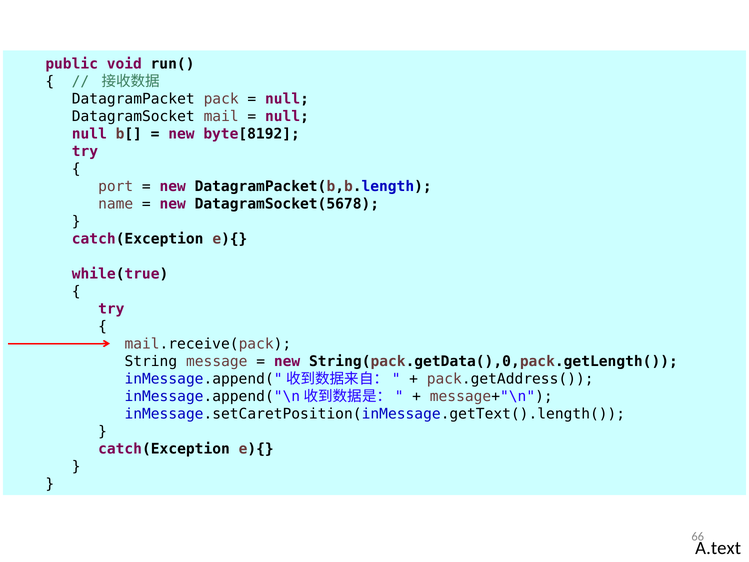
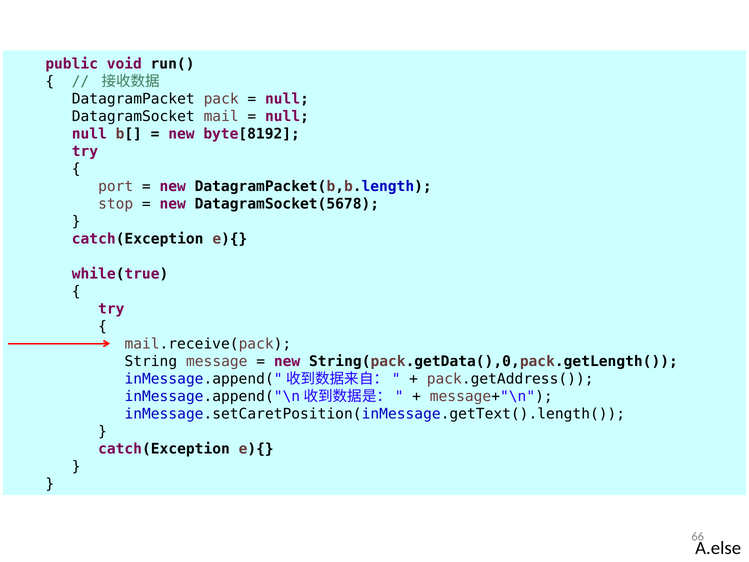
name: name -> stop
A.text: A.text -> A.else
